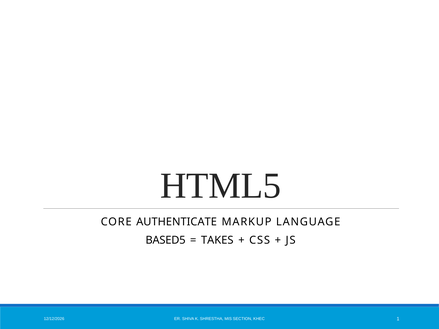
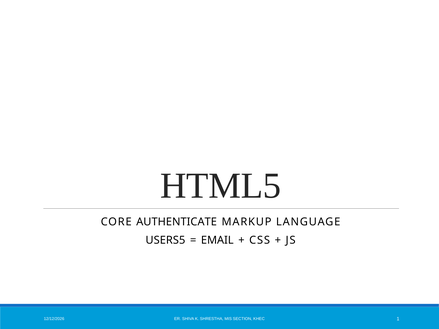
BASED5: BASED5 -> USERS5
TAKES: TAKES -> EMAIL
